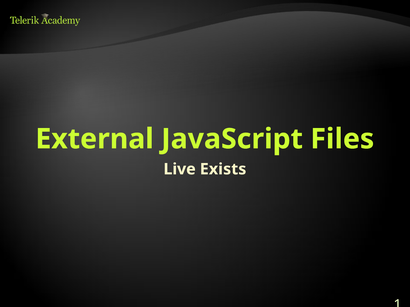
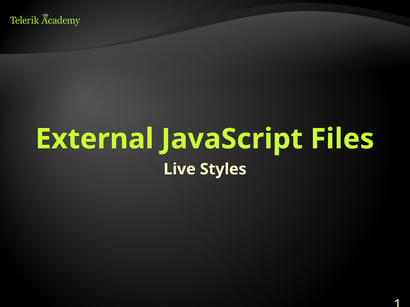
Exists: Exists -> Styles
